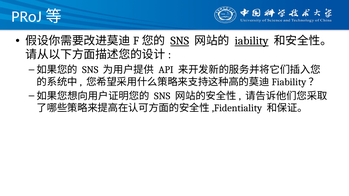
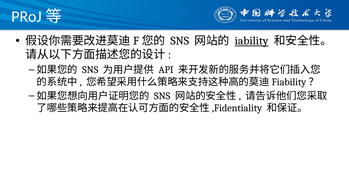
SNS at (180, 41) underline: present -> none
